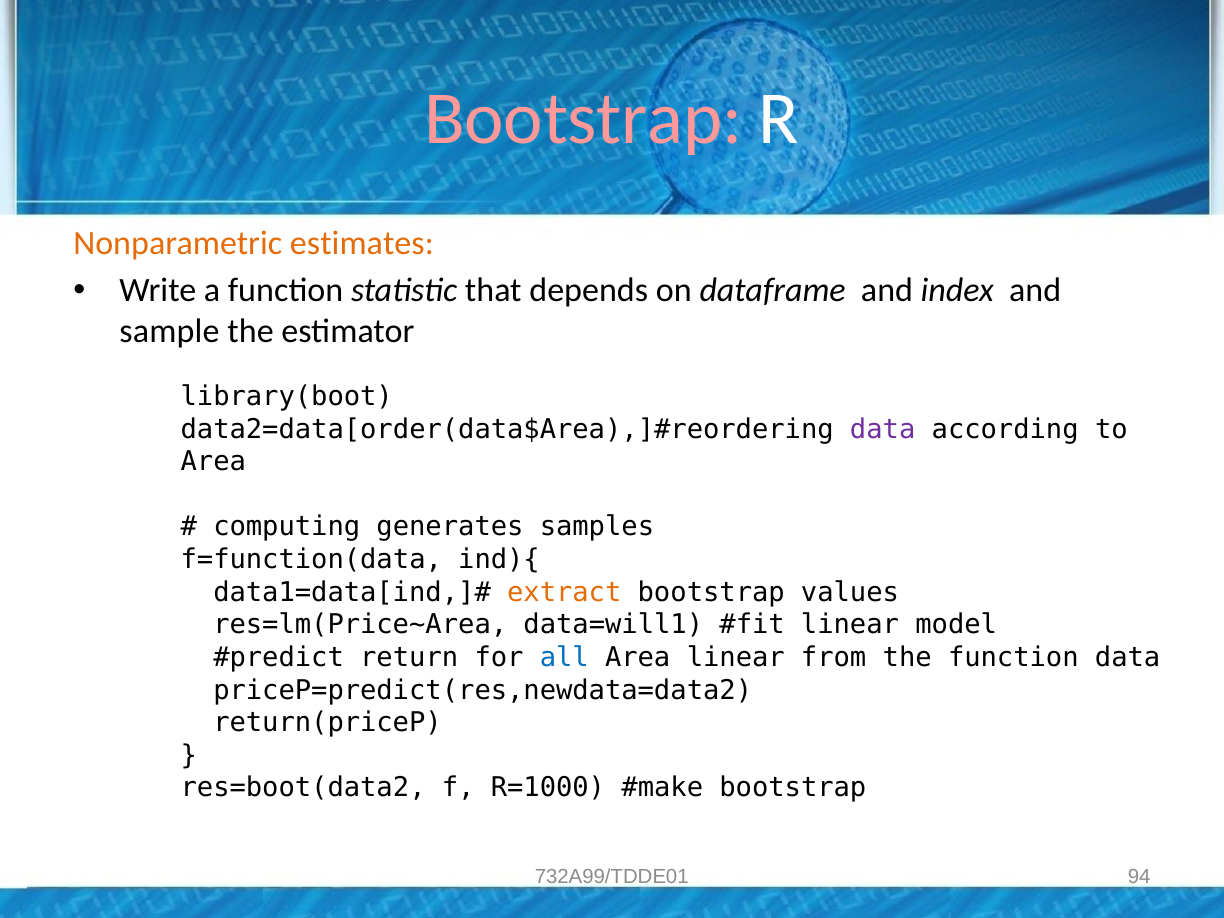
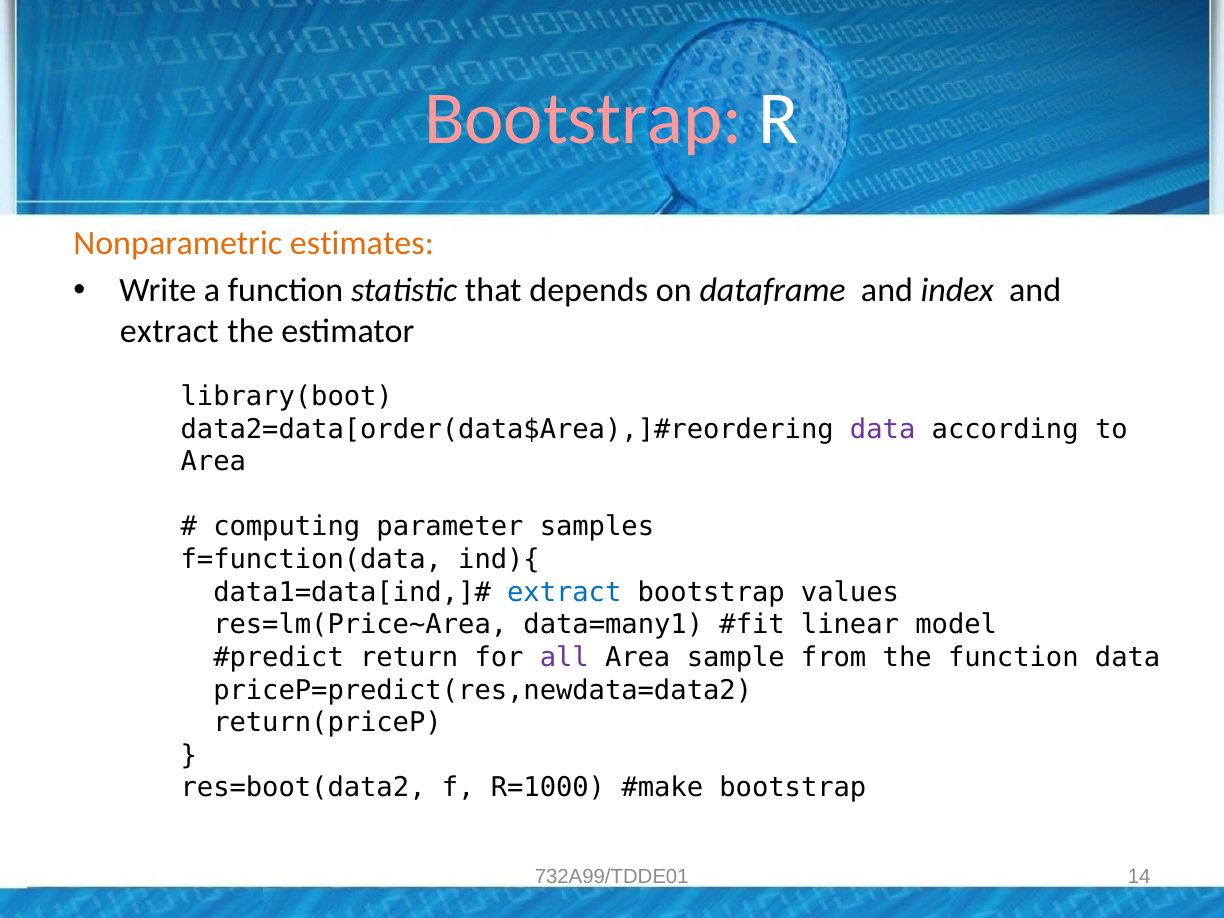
sample at (169, 332): sample -> extract
generates: generates -> parameter
extract at (564, 592) colour: orange -> blue
data=will1: data=will1 -> data=many1
all colour: blue -> purple
Area linear: linear -> sample
94: 94 -> 14
